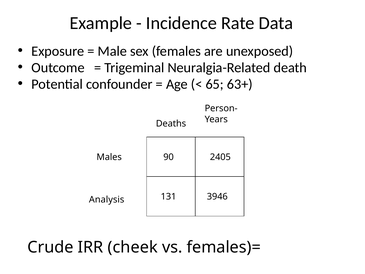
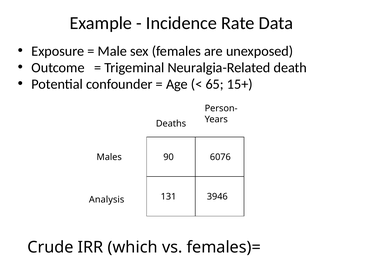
63+: 63+ -> 15+
2405: 2405 -> 6076
cheek: cheek -> which
